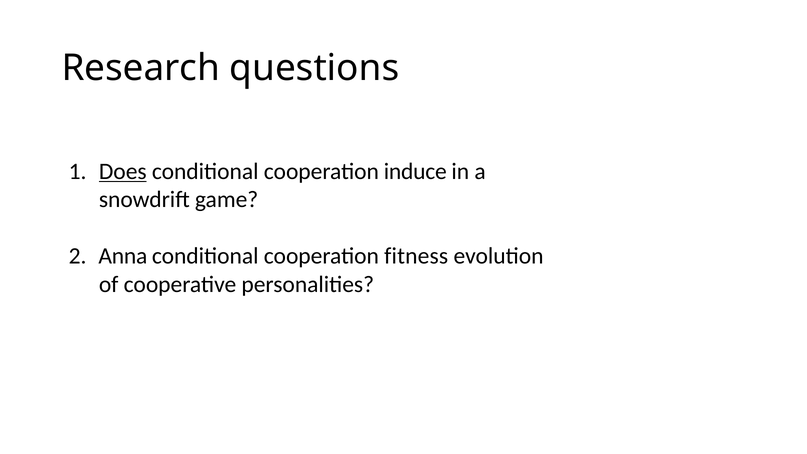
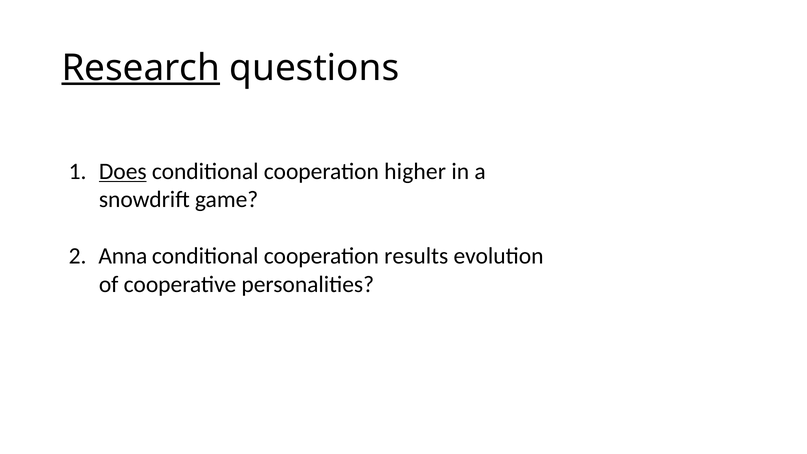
Research underline: none -> present
induce: induce -> higher
fitness: fitness -> results
